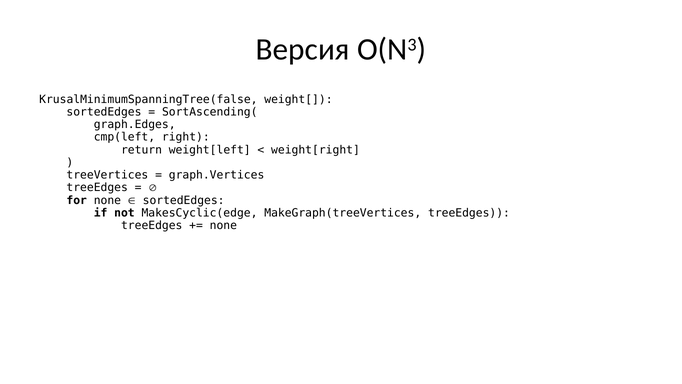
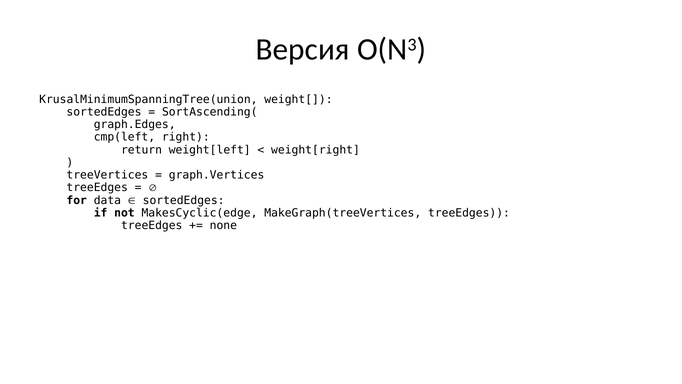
KrusalMinimumSpanningTree(false: KrusalMinimumSpanningTree(false -> KrusalMinimumSpanningTree(union
for none: none -> data
